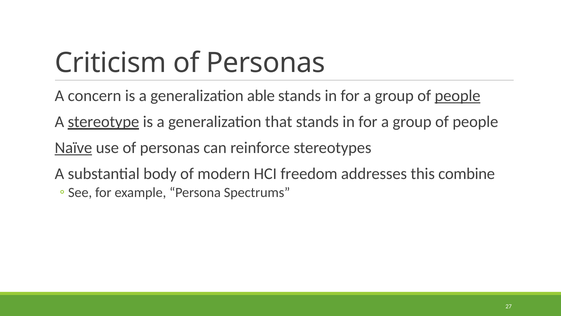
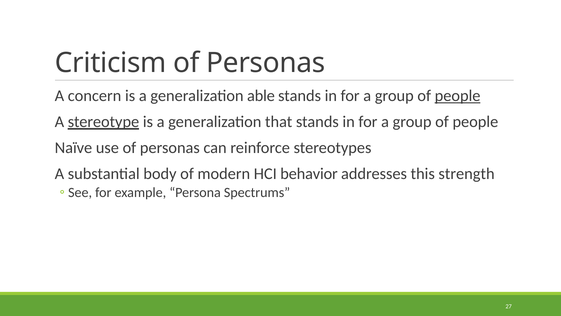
Naïve underline: present -> none
freedom: freedom -> behavior
combine: combine -> strength
